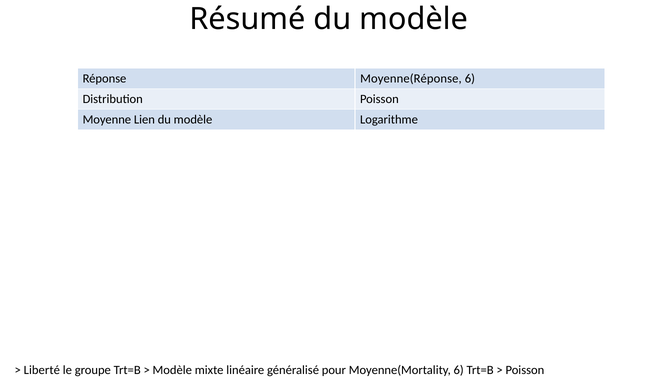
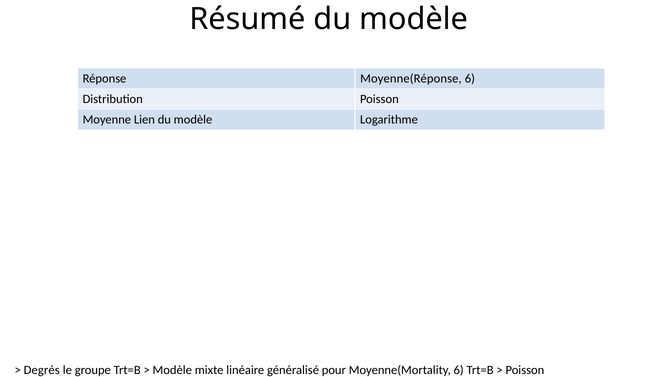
Liberté: Liberté -> Degrés
